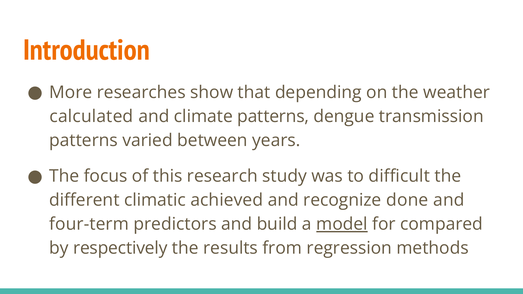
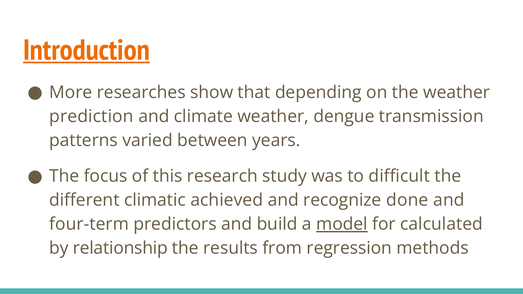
Introduction underline: none -> present
calculated: calculated -> prediction
climate patterns: patterns -> weather
compared: compared -> calculated
respectively: respectively -> relationship
